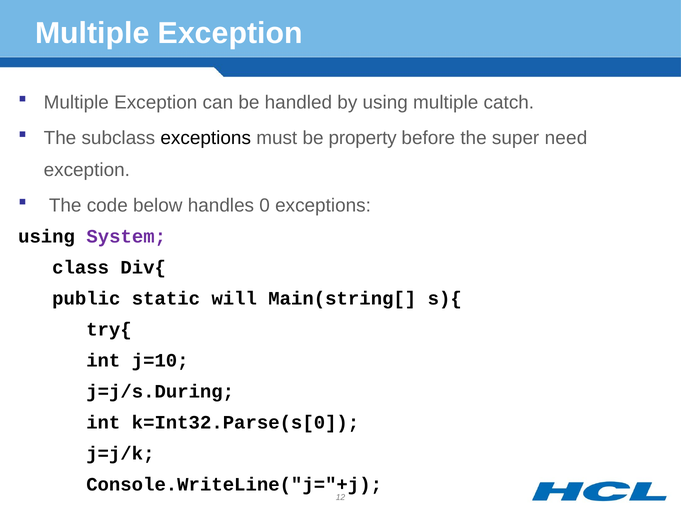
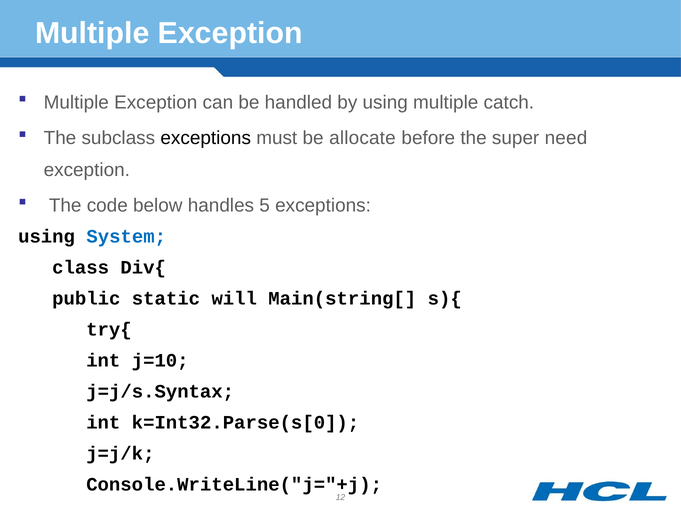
property: property -> allocate
0: 0 -> 5
System colour: purple -> blue
j=j/s.During: j=j/s.During -> j=j/s.Syntax
